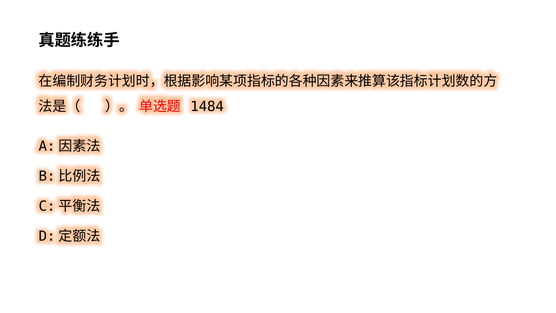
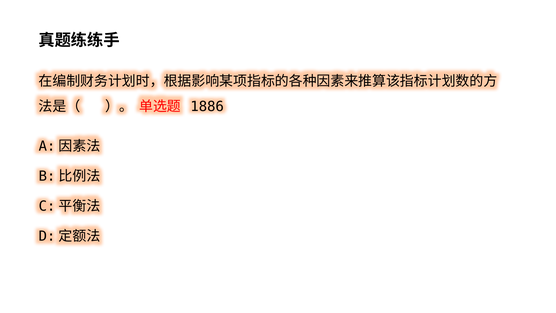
1484: 1484 -> 1886
